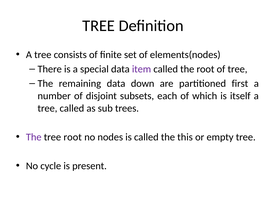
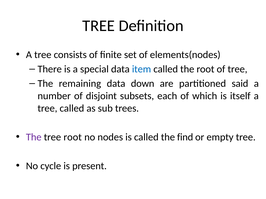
item colour: purple -> blue
first: first -> said
this: this -> find
